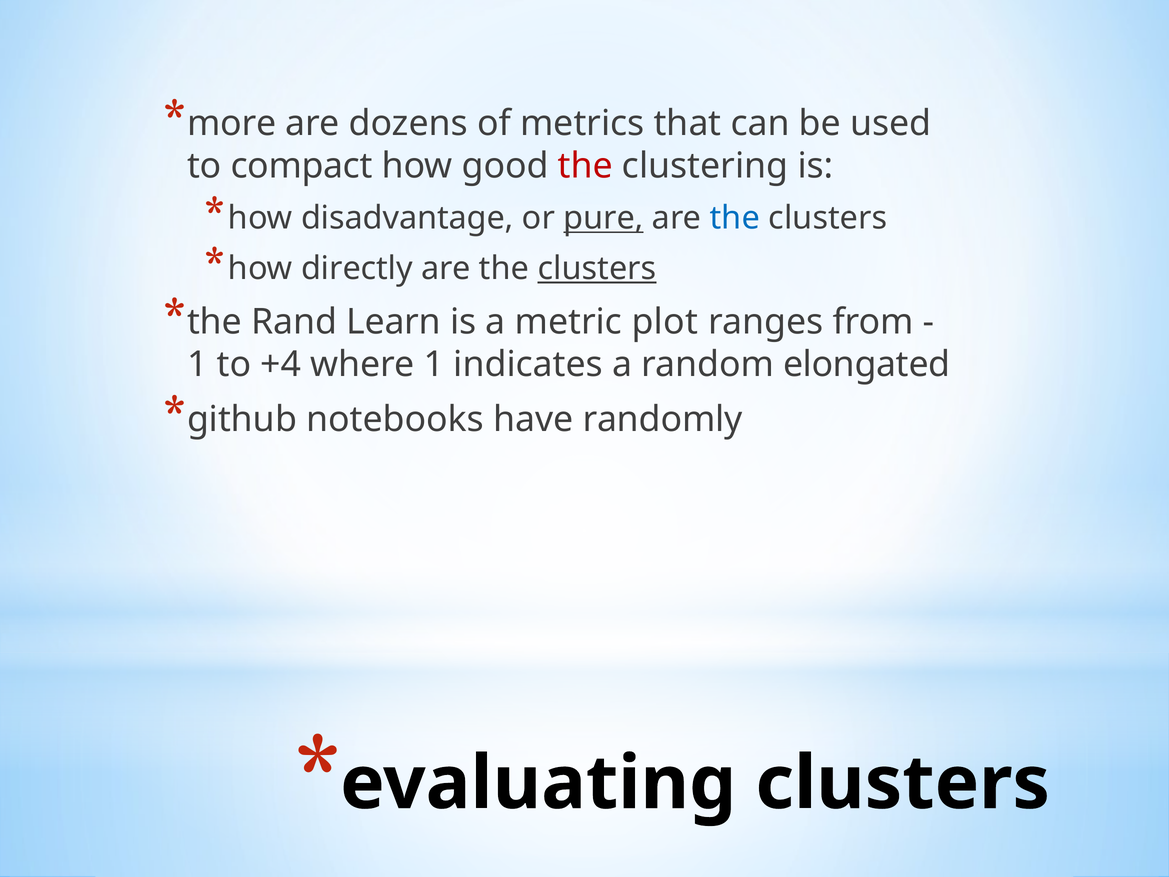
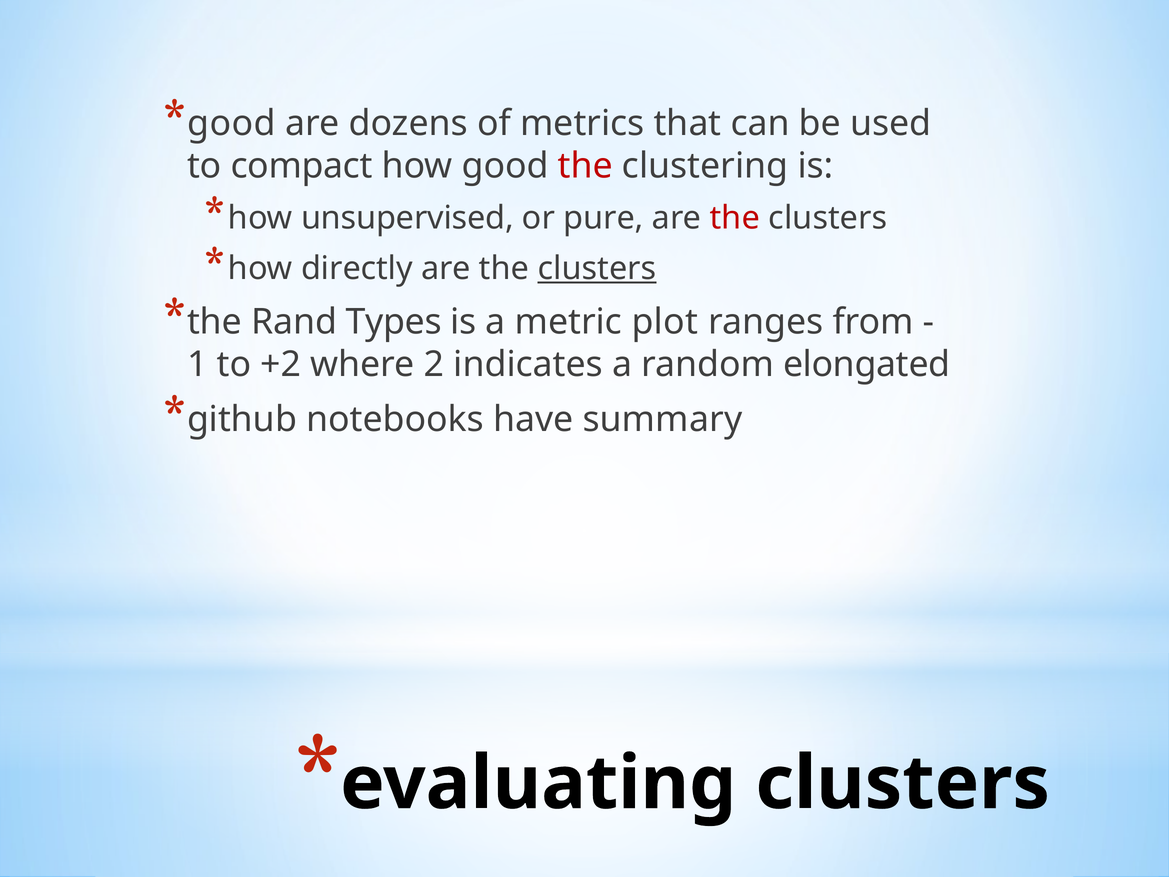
more at (232, 123): more -> good
disadvantage: disadvantage -> unsupervised
pure underline: present -> none
the at (735, 218) colour: blue -> red
Learn: Learn -> Types
+4: +4 -> +2
where 1: 1 -> 2
randomly: randomly -> summary
